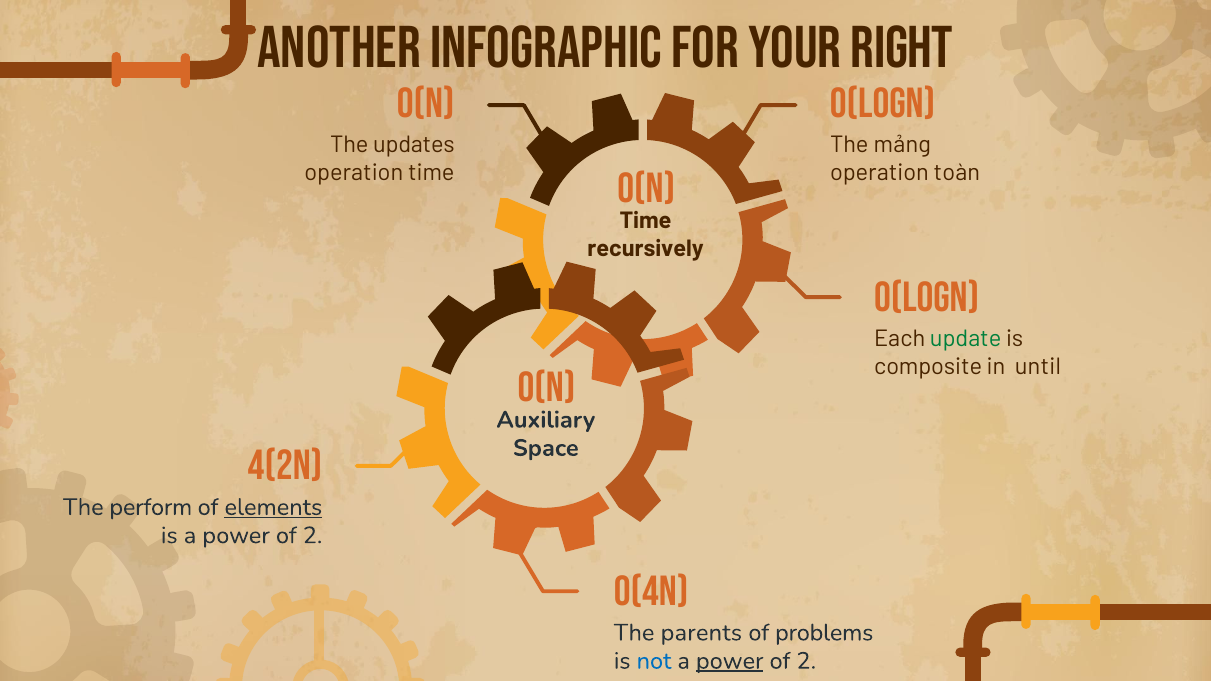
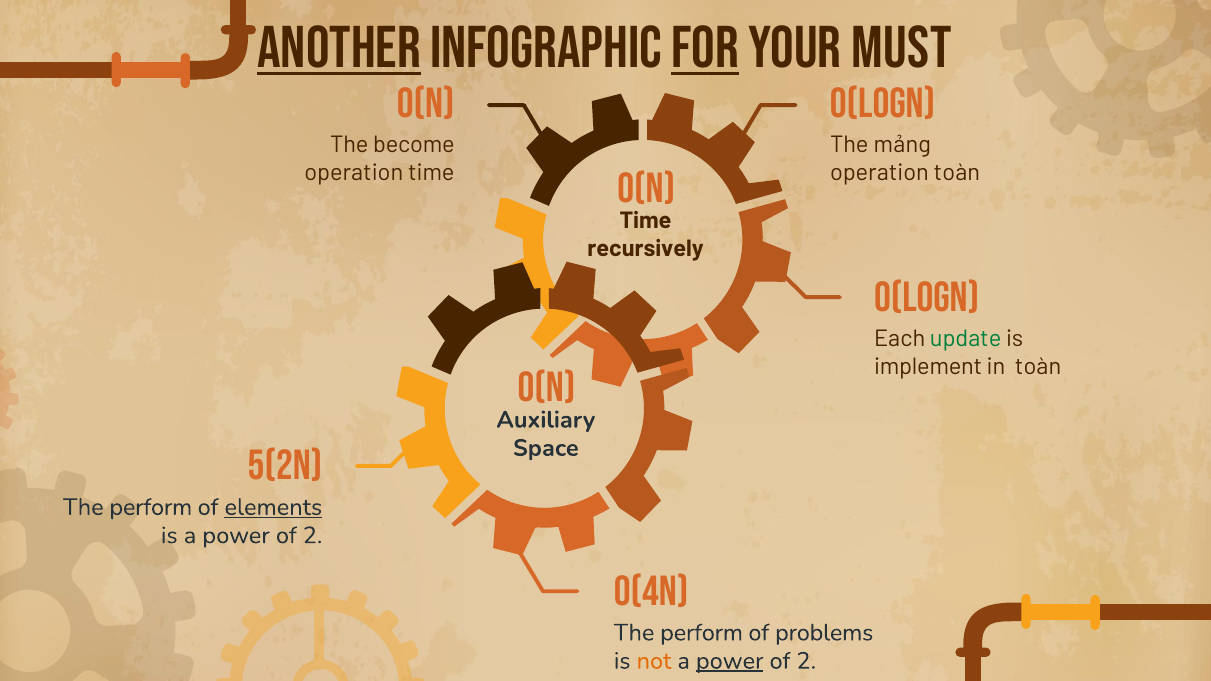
ANOTHER underline: none -> present
FOR underline: none -> present
RIGHT: RIGHT -> MUST
updates: updates -> become
composite: composite -> implement
in until: until -> toàn
4(2N: 4(2N -> 5(2N
parents at (701, 633): parents -> perform
not colour: blue -> orange
